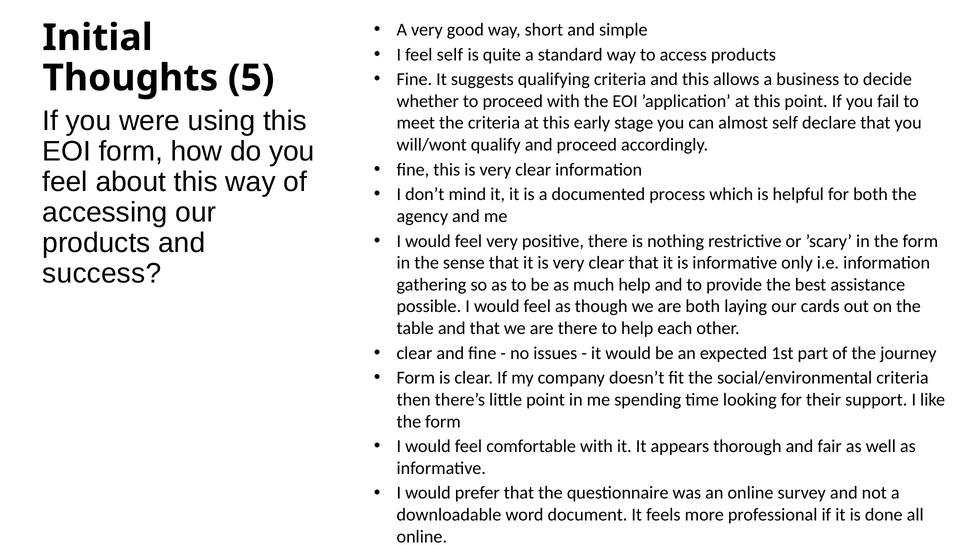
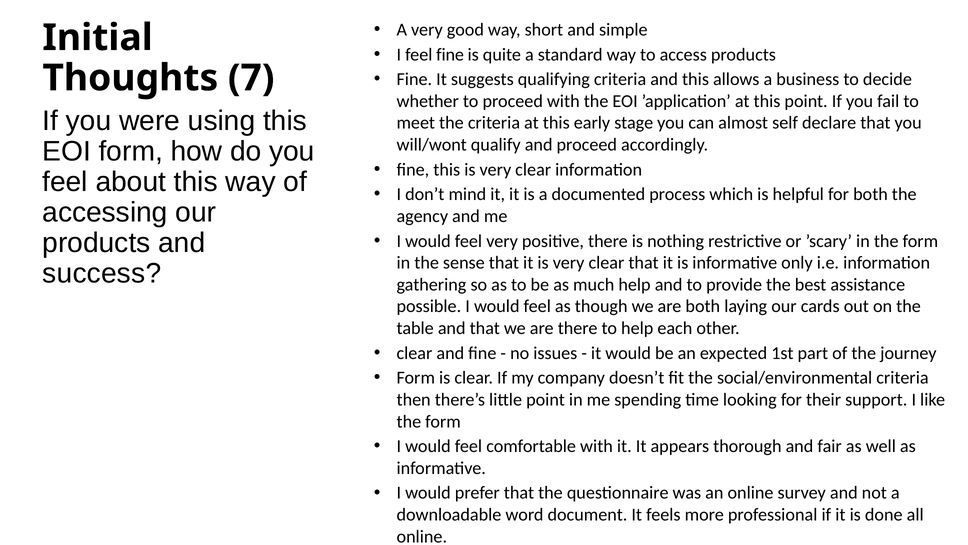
feel self: self -> fine
5: 5 -> 7
